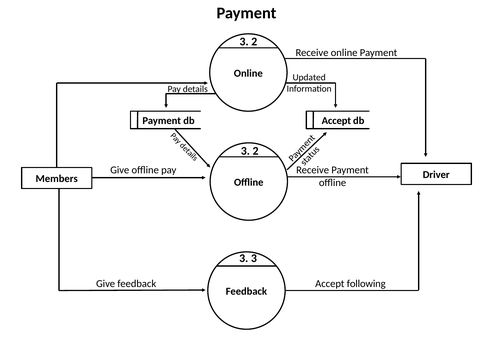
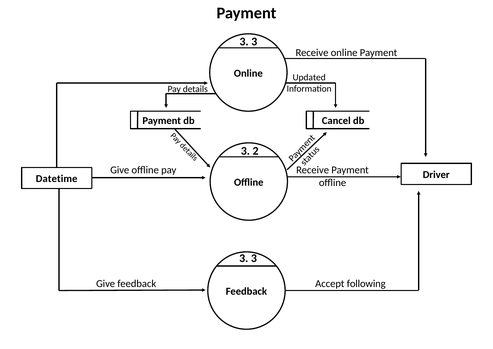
2 at (254, 42): 2 -> 3
db Accept: Accept -> Cancel
Members: Members -> Datetime
